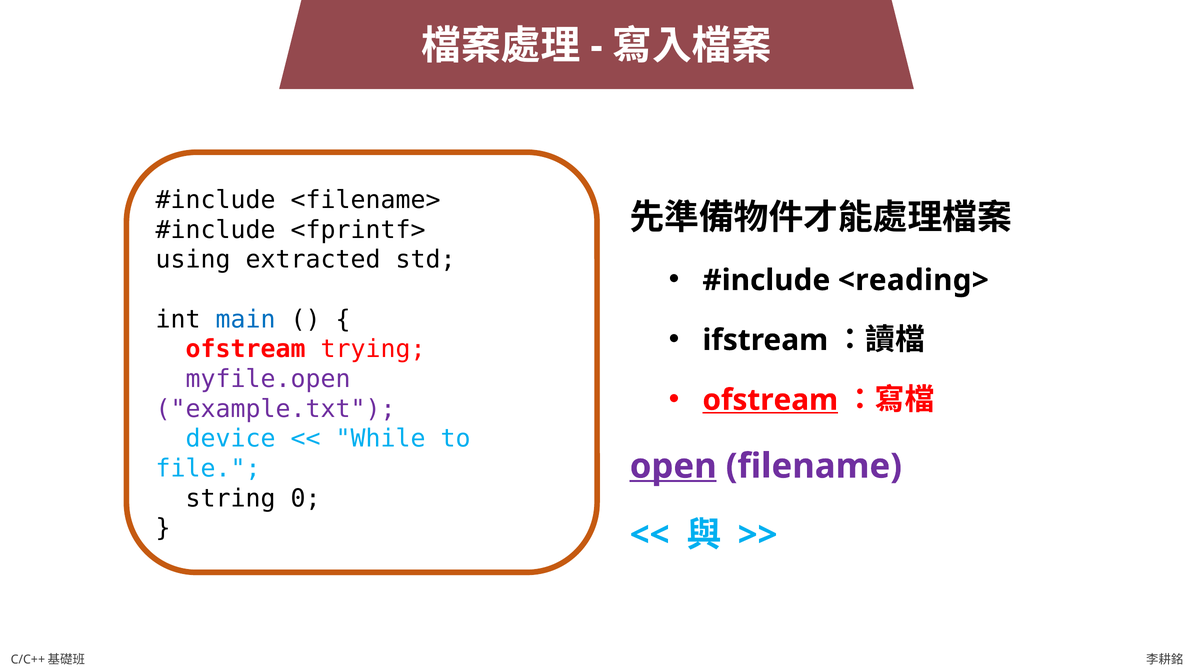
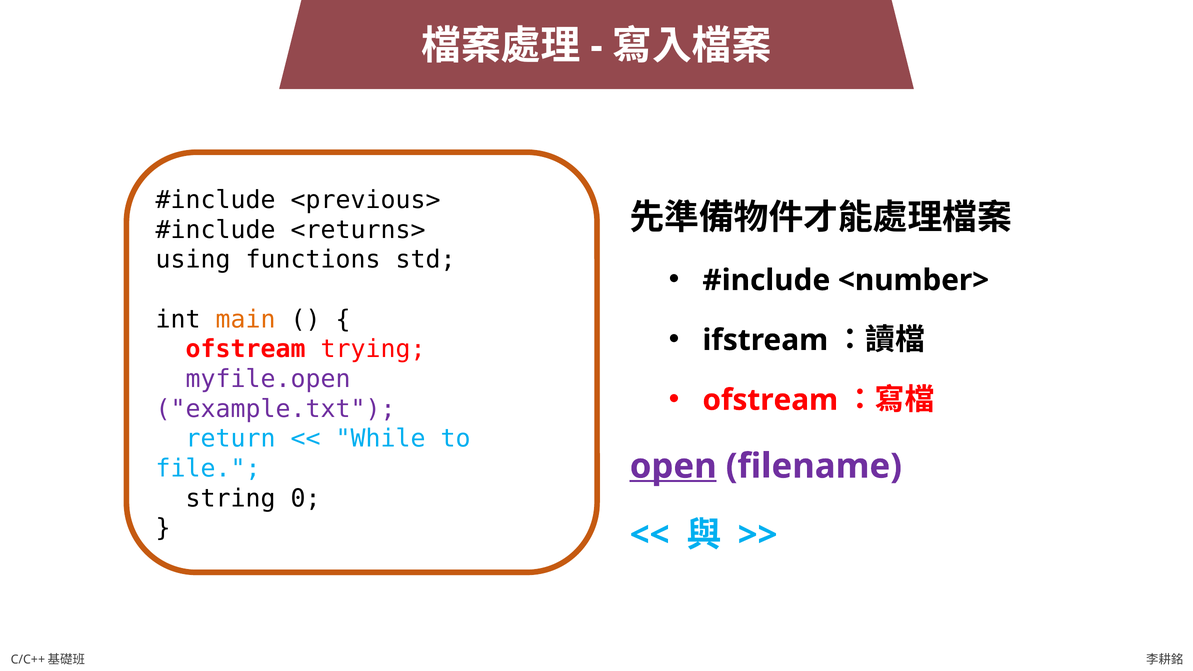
<filename>: <filename> -> <previous>
<fprintf>: <fprintf> -> <returns>
extracted: extracted -> functions
<reading>: <reading> -> <number>
main colour: blue -> orange
ofstream at (770, 400) underline: present -> none
device: device -> return
